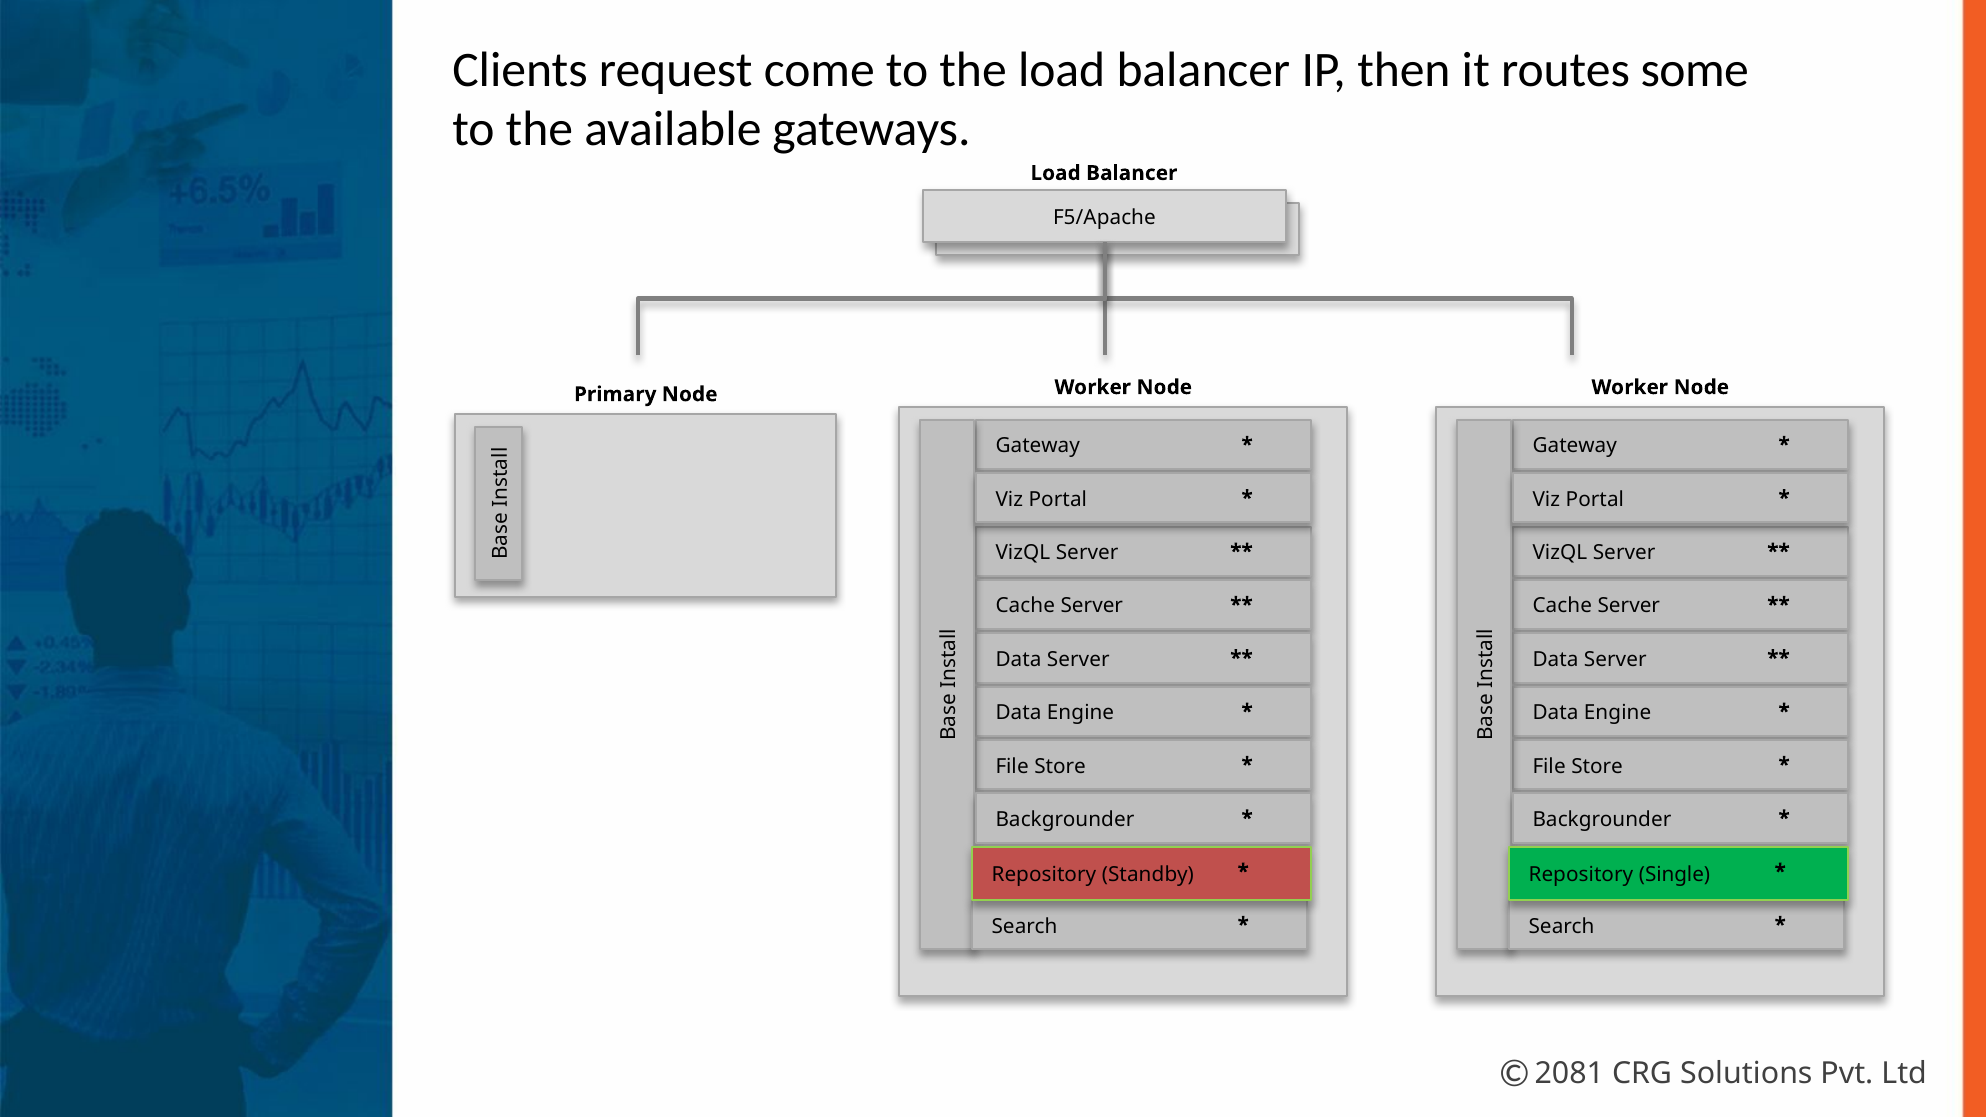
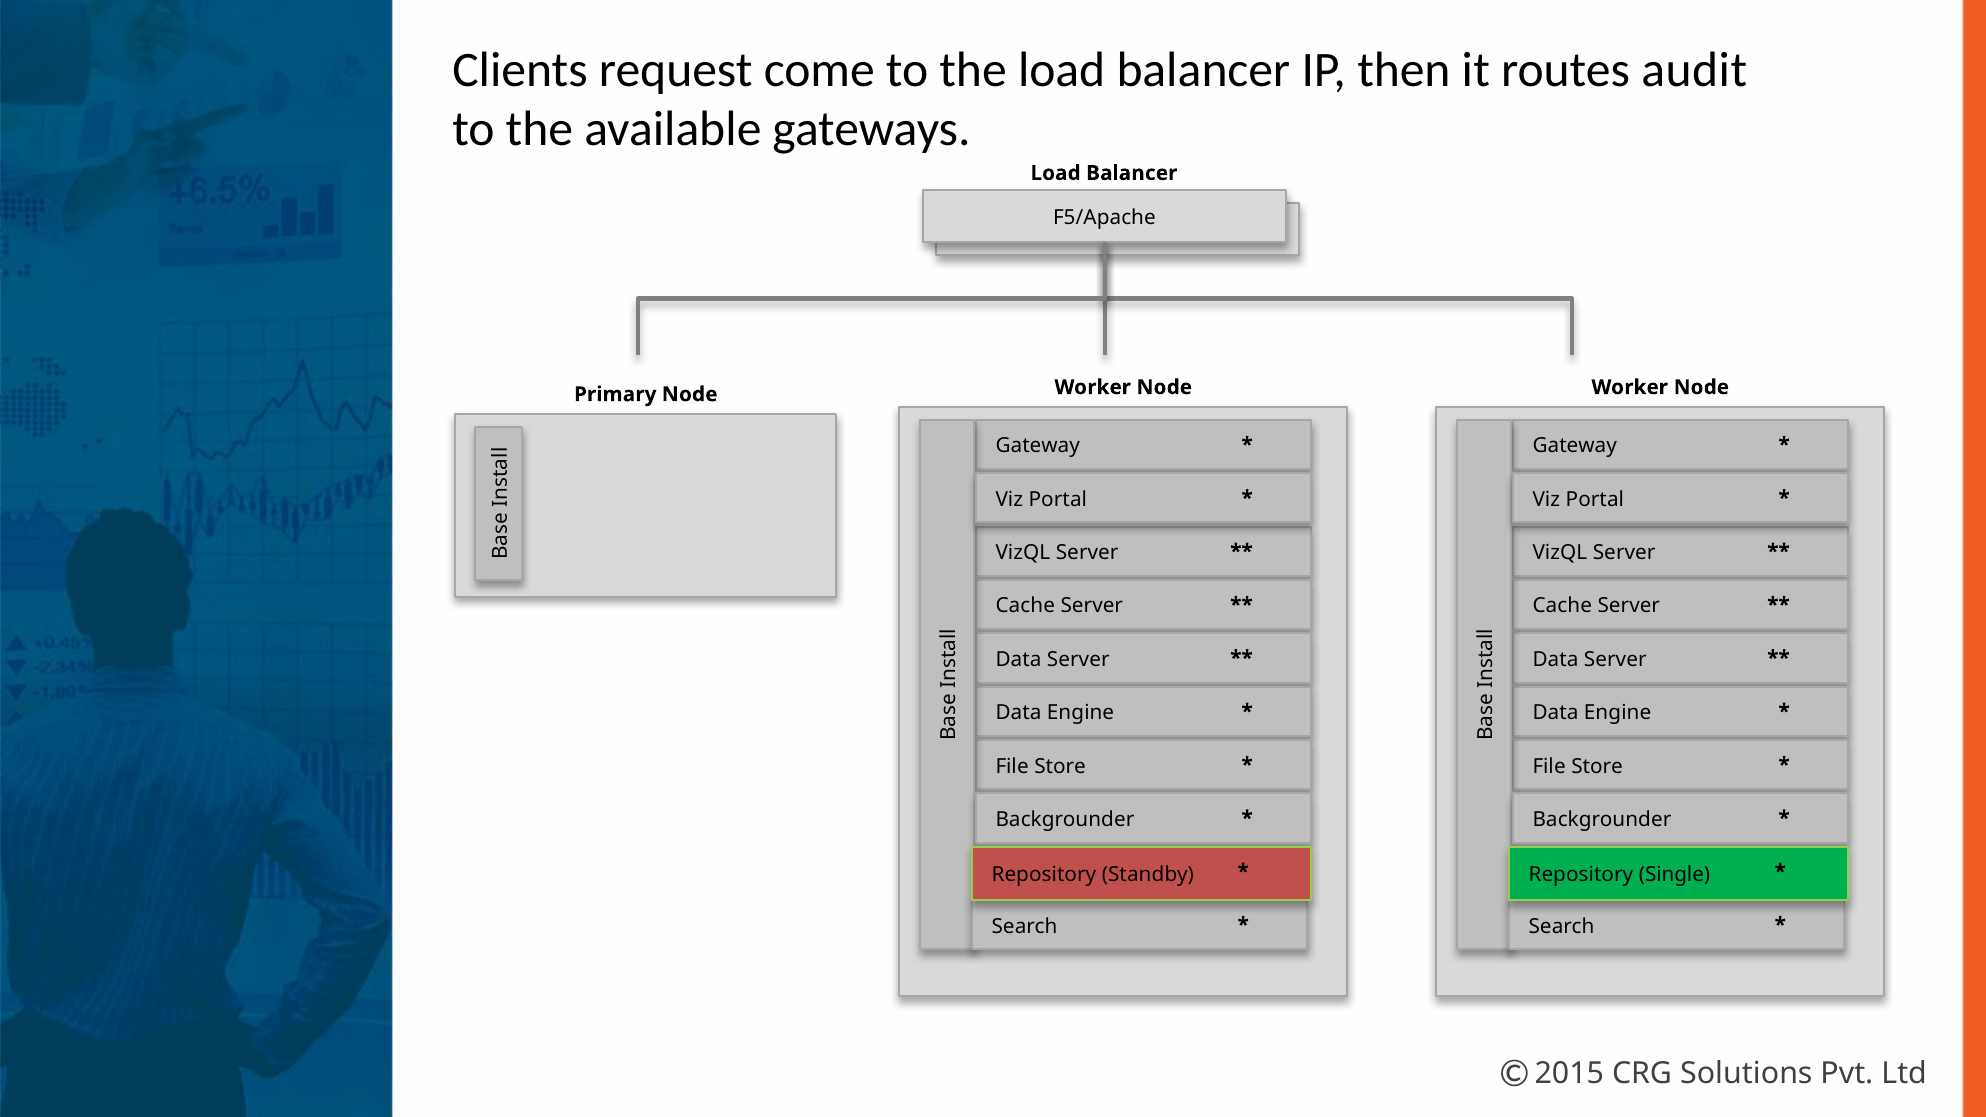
some: some -> audit
2081: 2081 -> 2015
